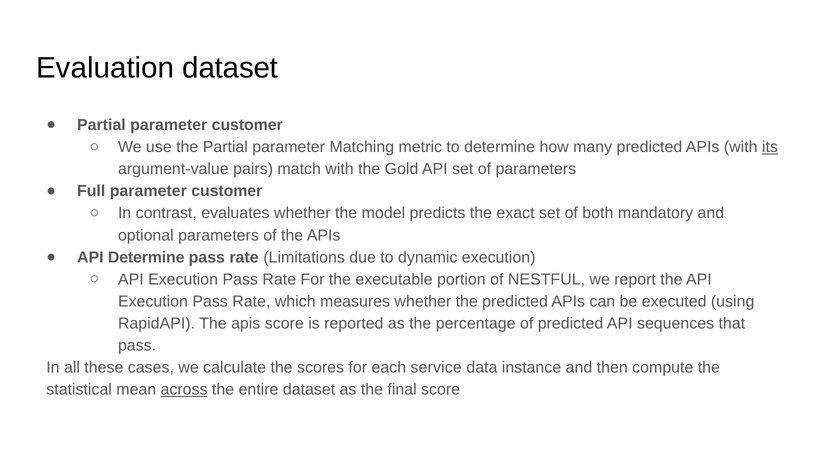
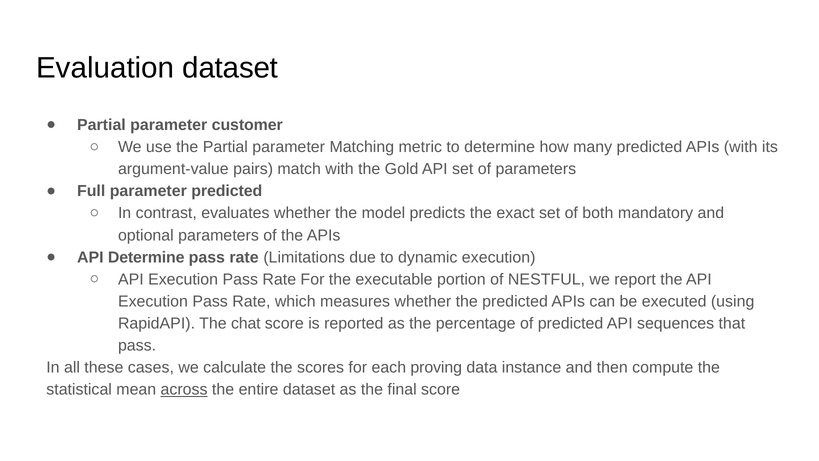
its underline: present -> none
Full parameter customer: customer -> predicted
RapidAPI The apis: apis -> chat
service: service -> proving
